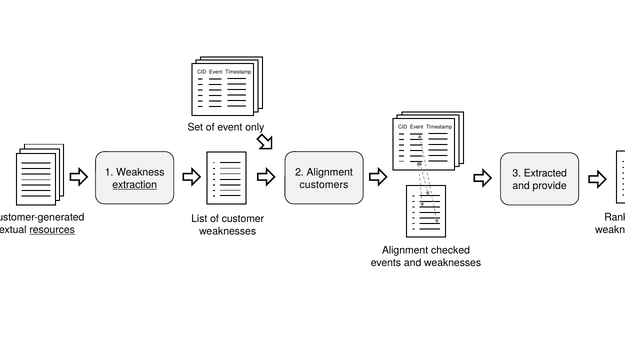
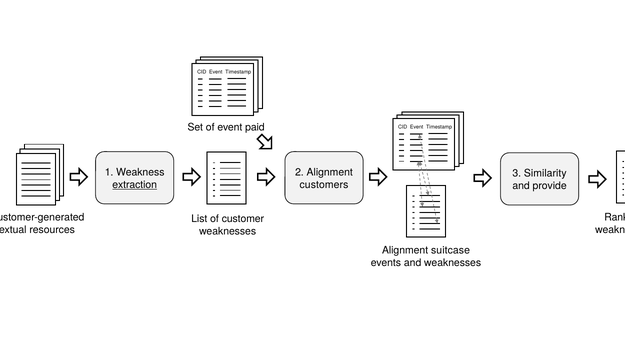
only: only -> paid
Extracted: Extracted -> Similarity
resources underline: present -> none
checked: checked -> suitcase
